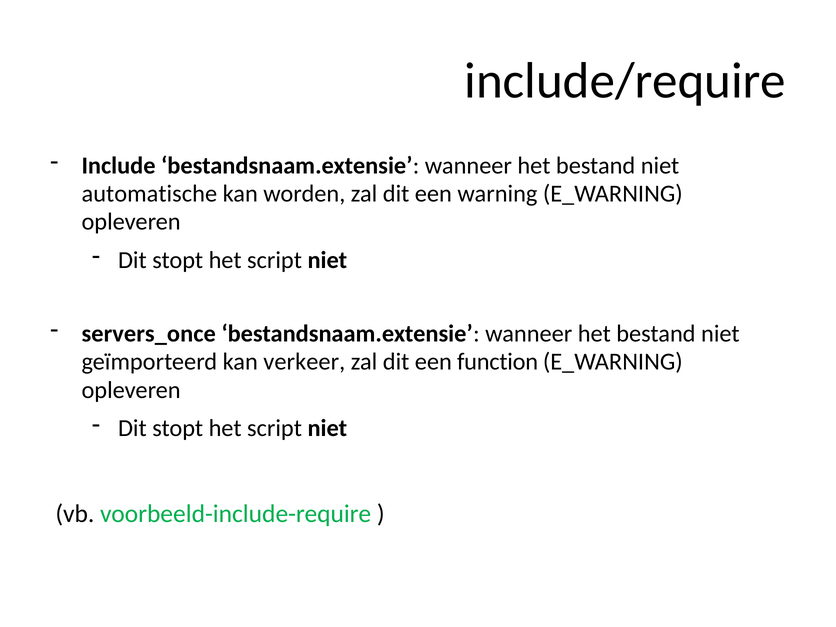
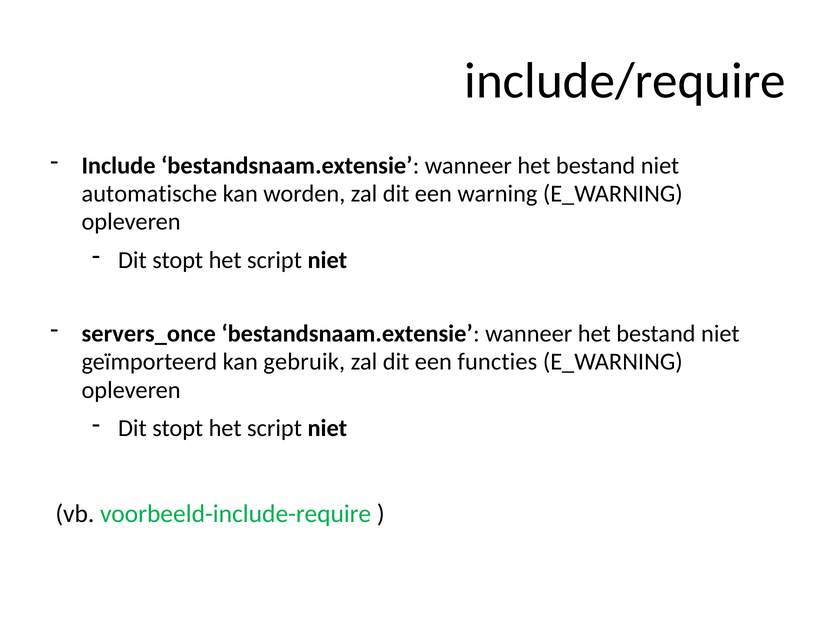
verkeer: verkeer -> gebruik
function: function -> functies
